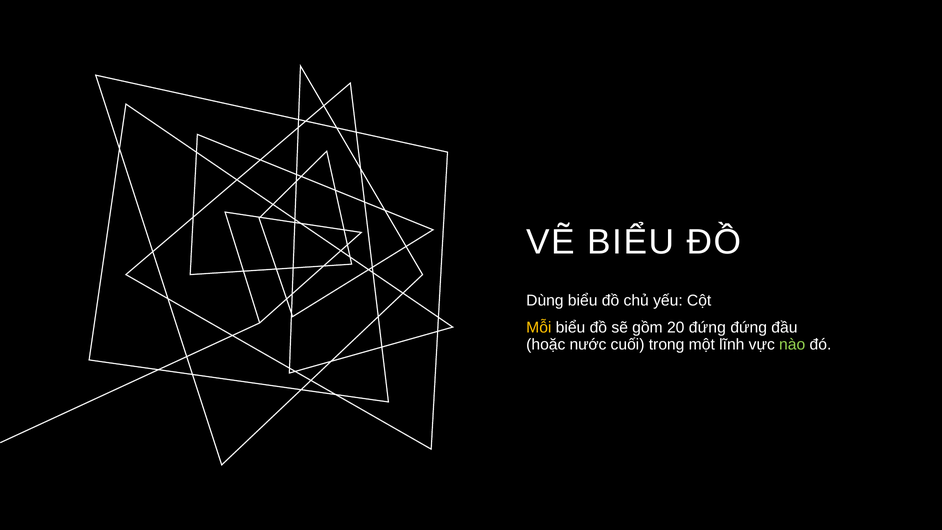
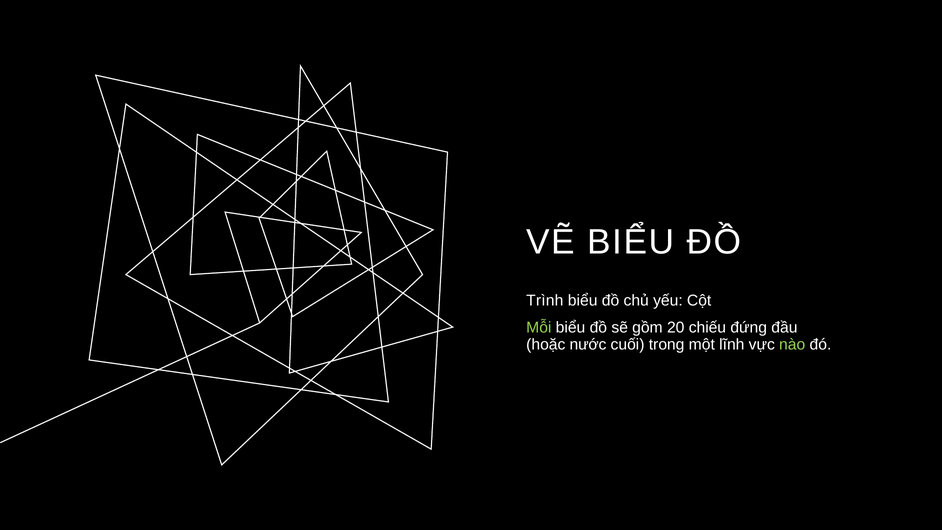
Dùng: Dùng -> Trình
Mỗi colour: yellow -> light green
20 đứng: đứng -> chiếu
